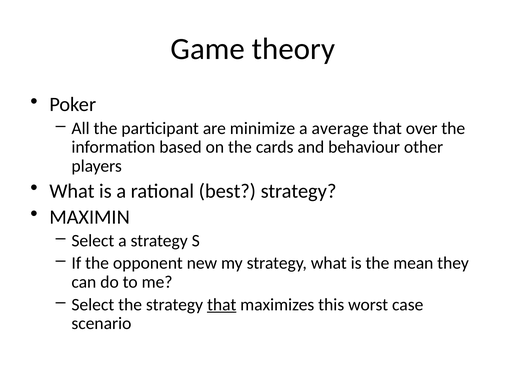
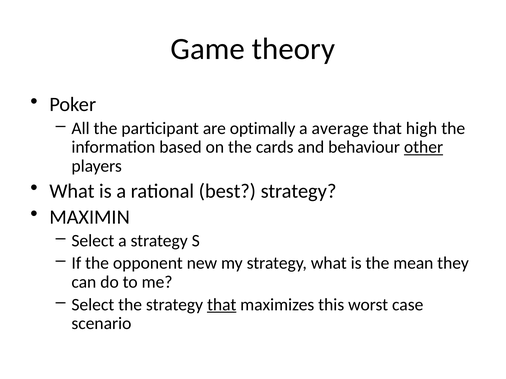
minimize: minimize -> optimally
over: over -> high
other underline: none -> present
